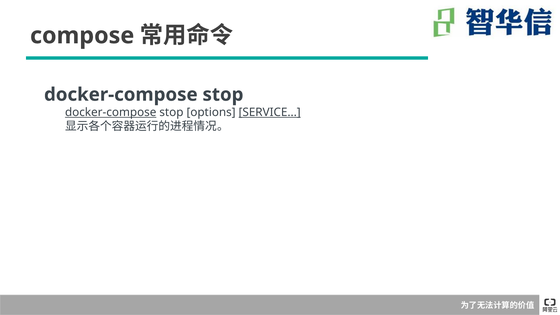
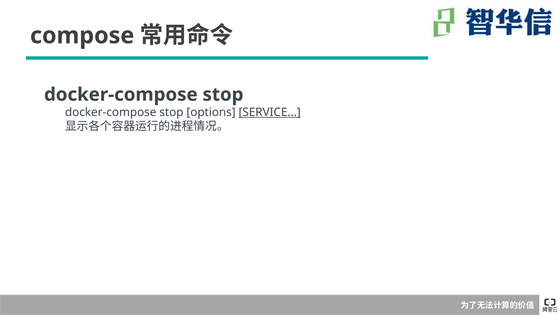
docker-compose at (111, 112) underline: present -> none
